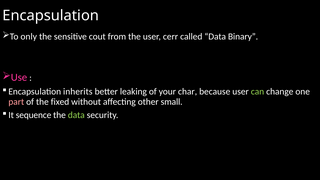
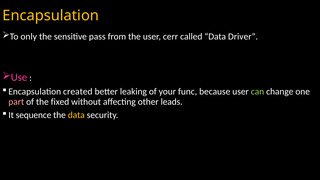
Encapsulation at (51, 16) colour: white -> yellow
cout: cout -> pass
Binary: Binary -> Driver
inherits: inherits -> created
char: char -> func
small: small -> leads
data at (76, 115) colour: light green -> yellow
